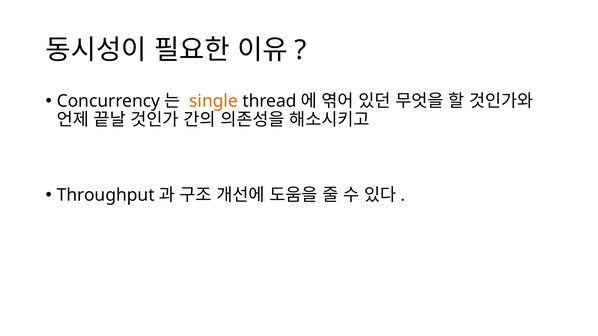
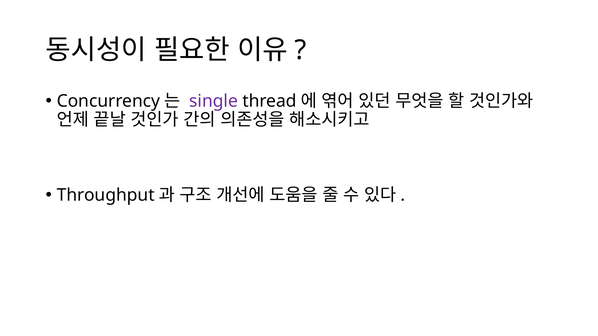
single colour: orange -> purple
